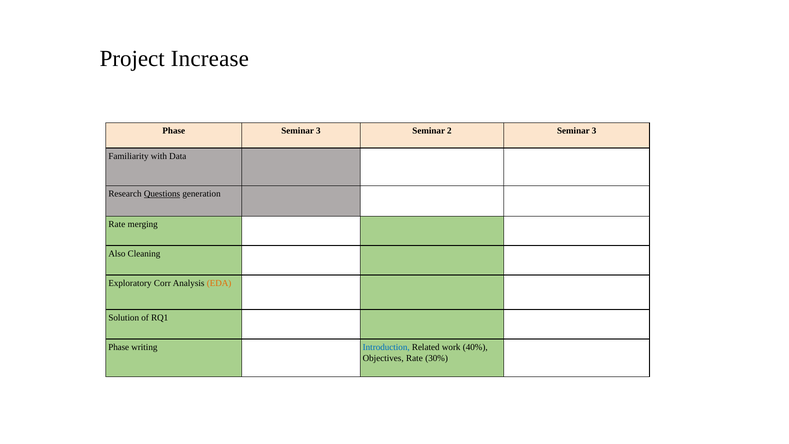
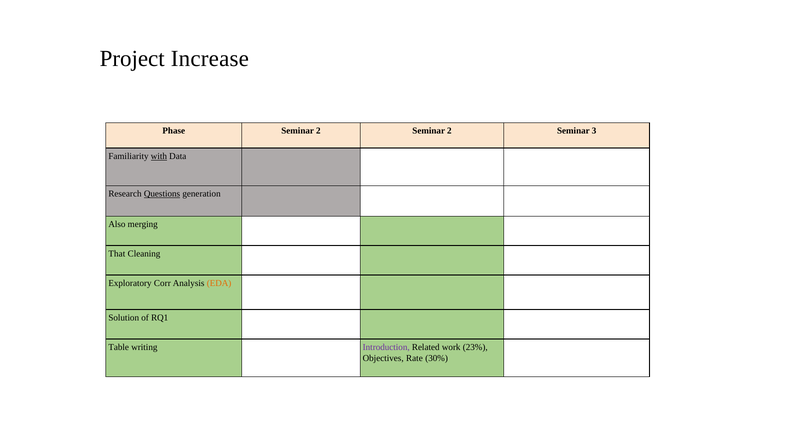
Phase Seminar 3: 3 -> 2
with underline: none -> present
Rate at (117, 224): Rate -> Also
Also: Also -> That
Phase at (119, 347): Phase -> Table
Introduction colour: blue -> purple
40%: 40% -> 23%
